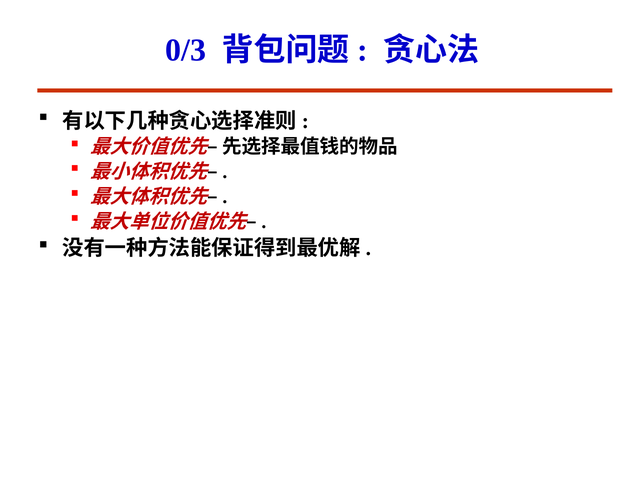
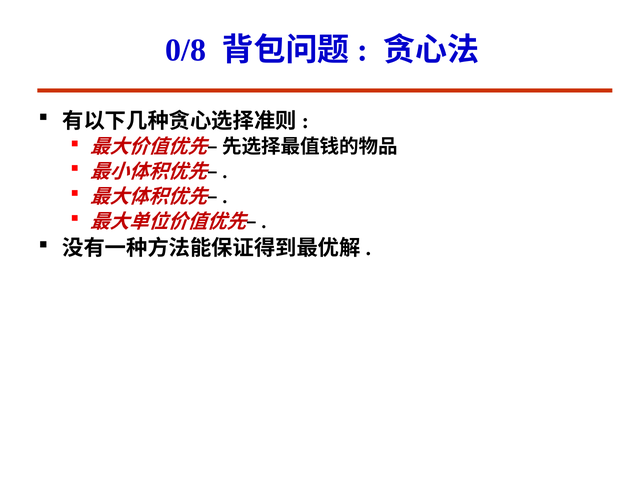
0/3: 0/3 -> 0/8
